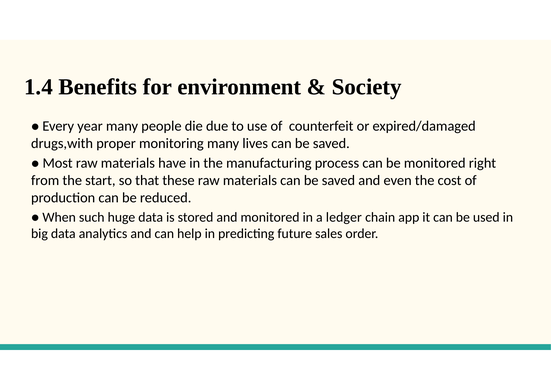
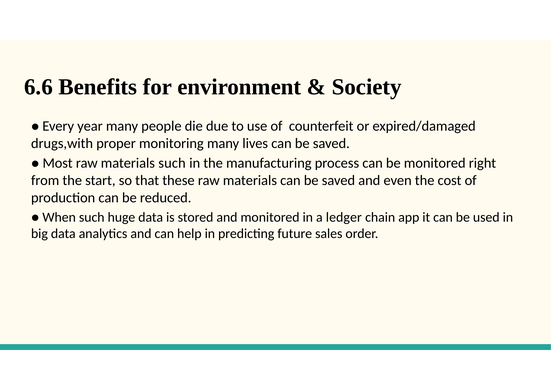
1.4: 1.4 -> 6.6
materials have: have -> such
